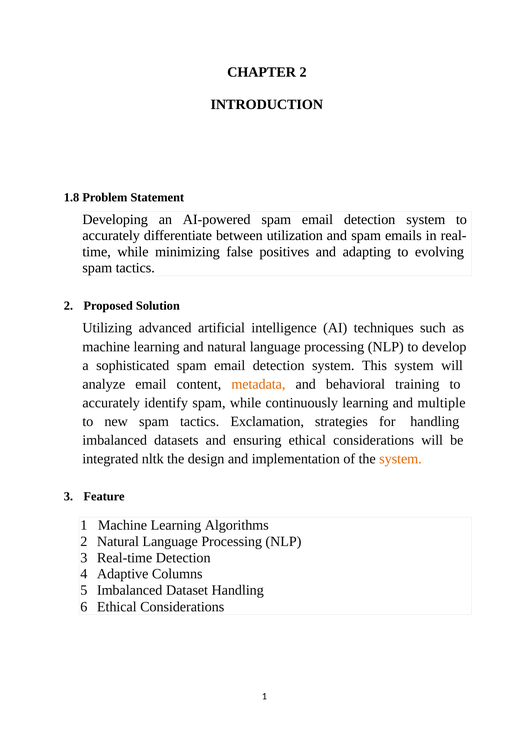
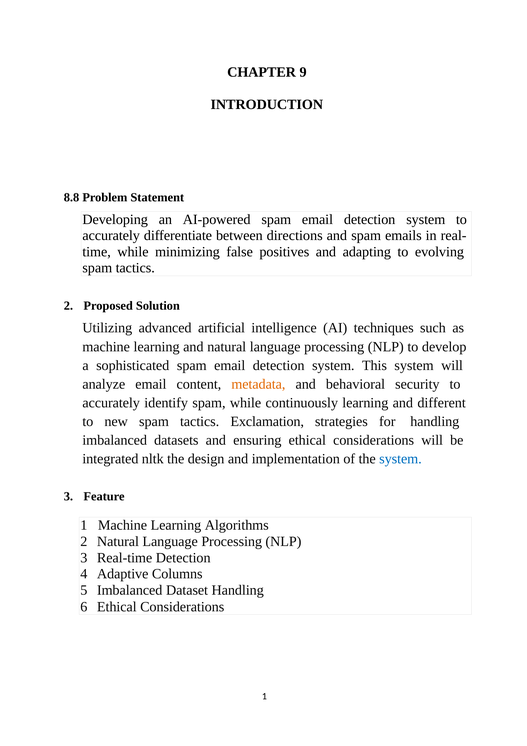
CHAPTER 2: 2 -> 9
1.8: 1.8 -> 8.8
utilization: utilization -> directions
training: training -> security
multiple: multiple -> different
system at (400, 459) colour: orange -> blue
